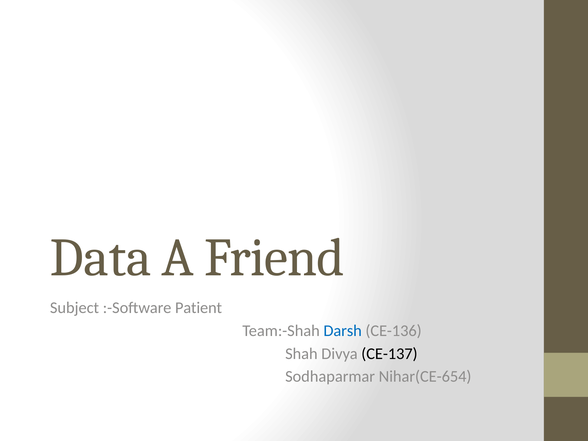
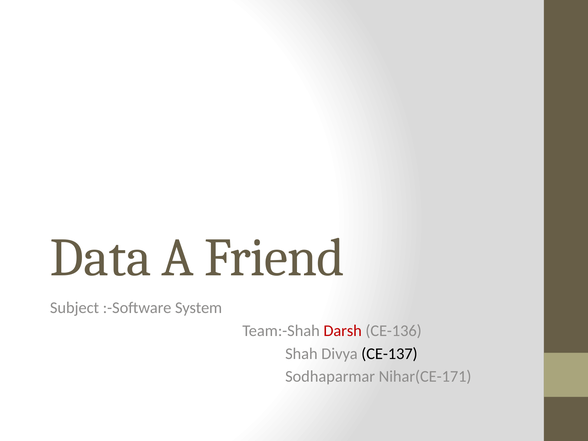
Patient: Patient -> System
Darsh colour: blue -> red
Nihar(CE-654: Nihar(CE-654 -> Nihar(CE-171
